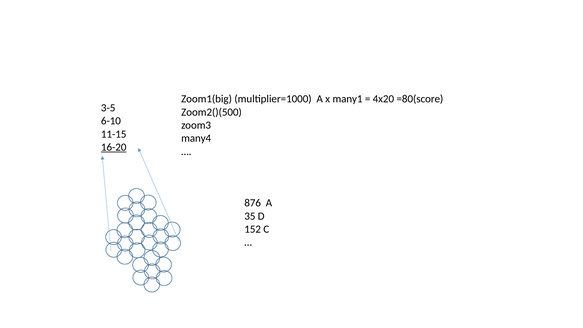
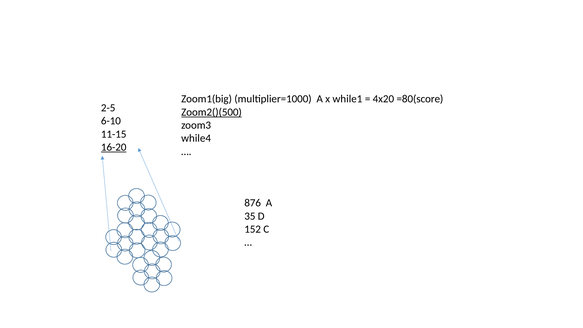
many1: many1 -> while1
3-5: 3-5 -> 2-5
Zoom2()(500 underline: none -> present
many4: many4 -> while4
